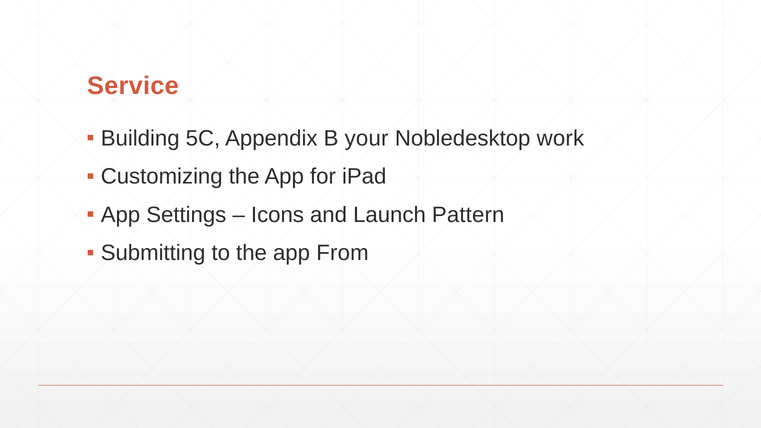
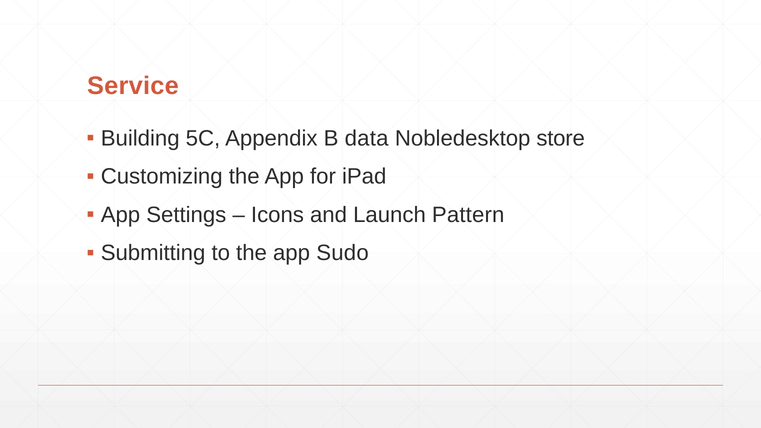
your: your -> data
work: work -> store
From: From -> Sudo
